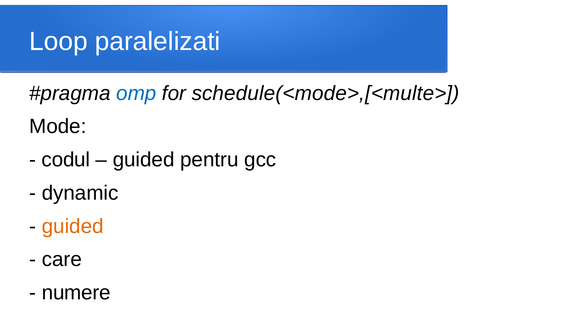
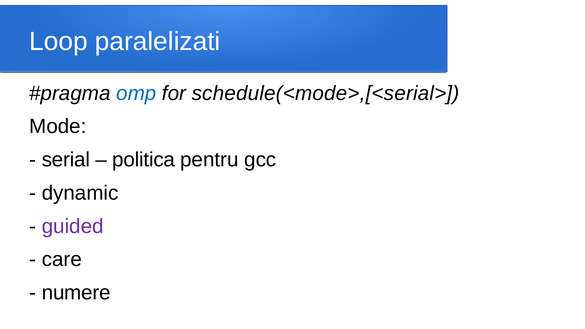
schedule(<mode>,[<multe>: schedule(<mode>,[<multe> -> schedule(<mode>,[<serial>
codul: codul -> serial
guided at (144, 160): guided -> politica
guided at (73, 226) colour: orange -> purple
